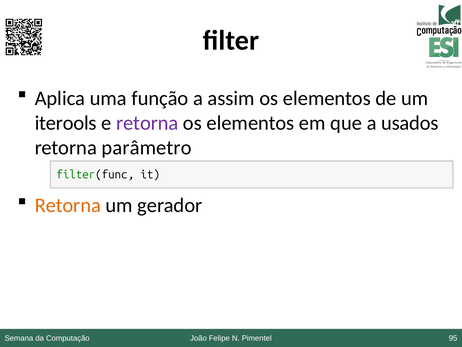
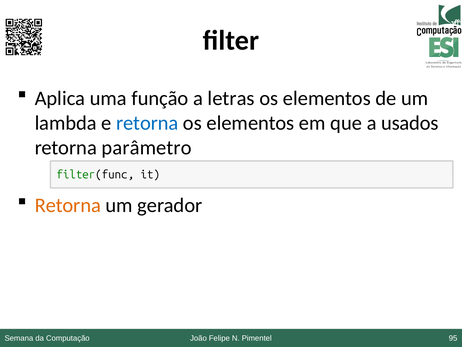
assim: assim -> letras
iterools: iterools -> lambda
retorna at (147, 123) colour: purple -> blue
